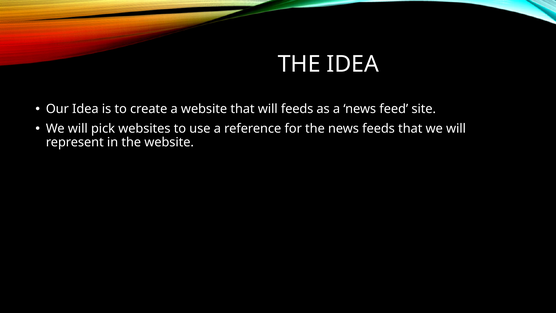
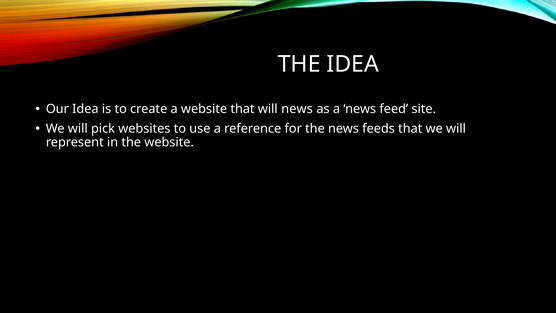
will feeds: feeds -> news
